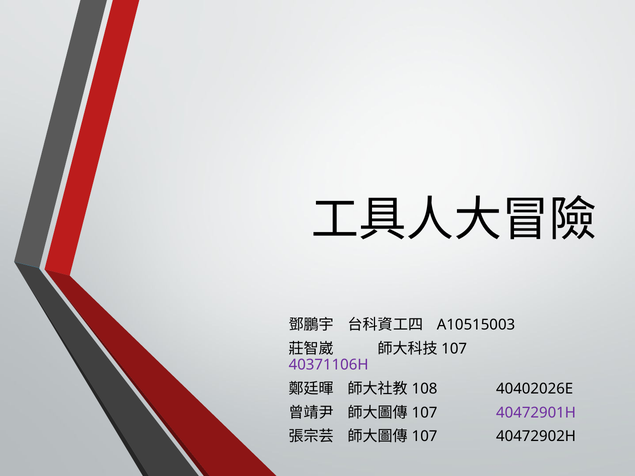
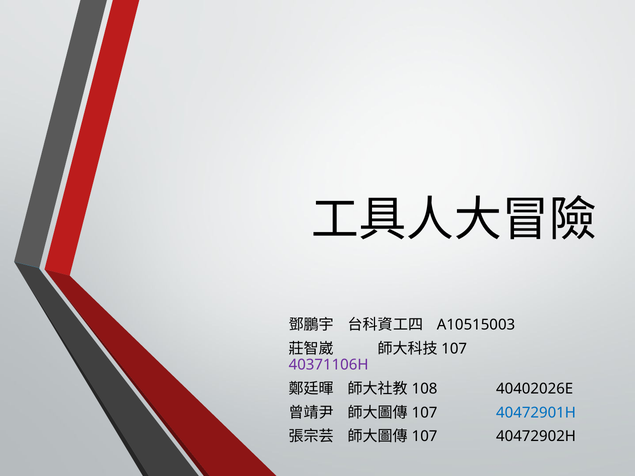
40472901H colour: purple -> blue
